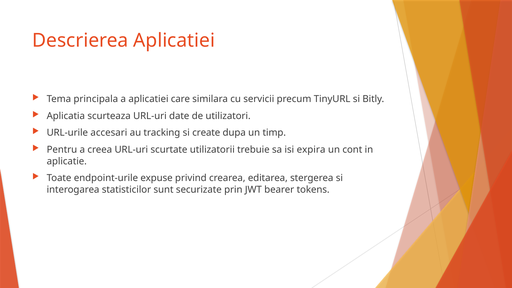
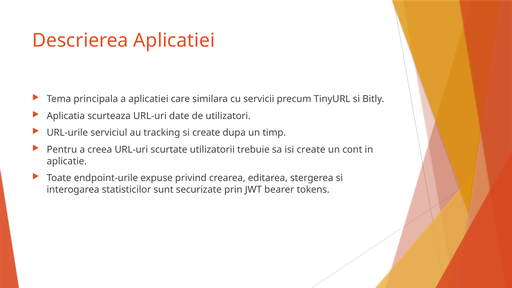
accesari: accesari -> serviciul
isi expira: expira -> create
